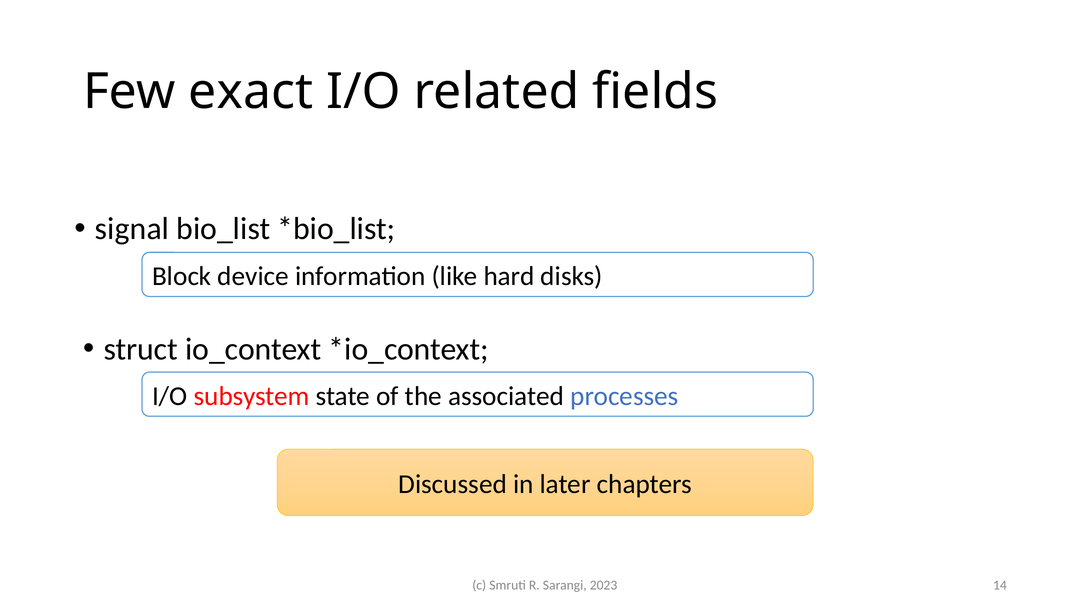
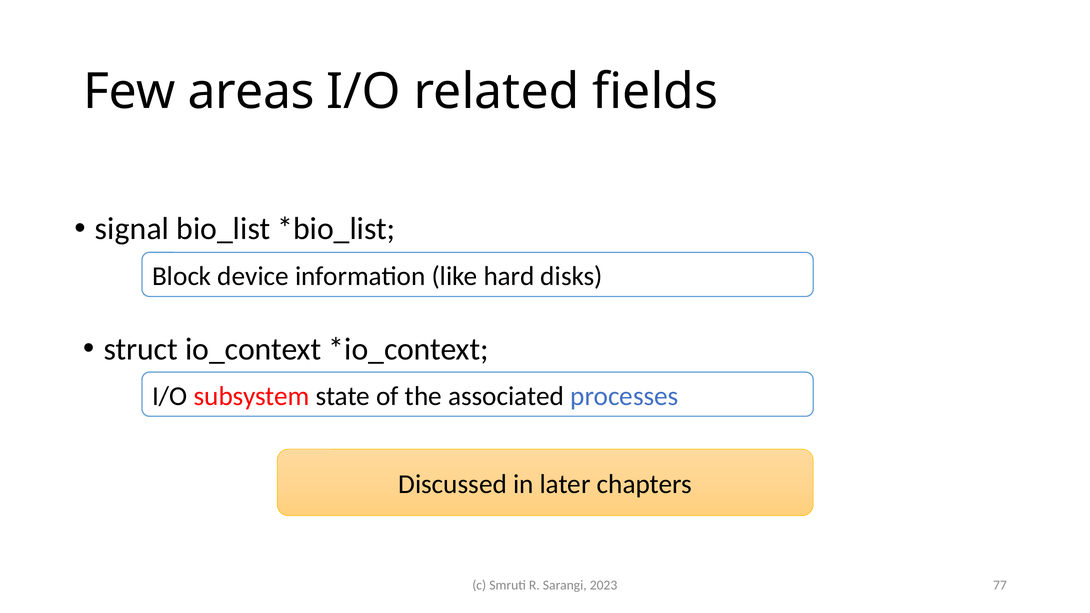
exact: exact -> areas
14: 14 -> 77
